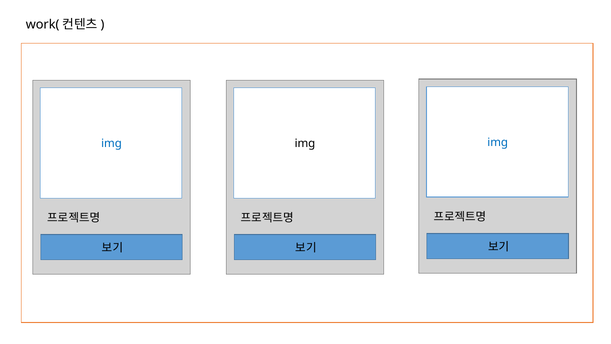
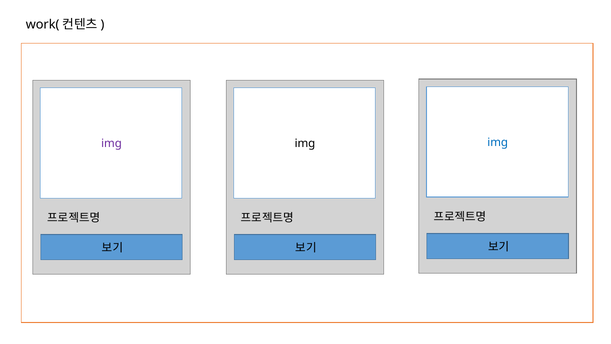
img at (111, 143) colour: blue -> purple
